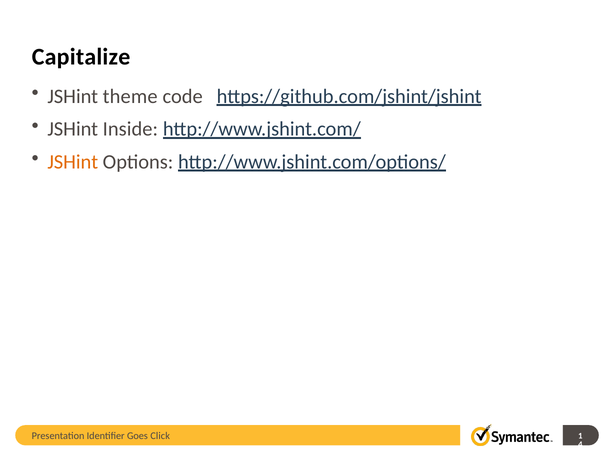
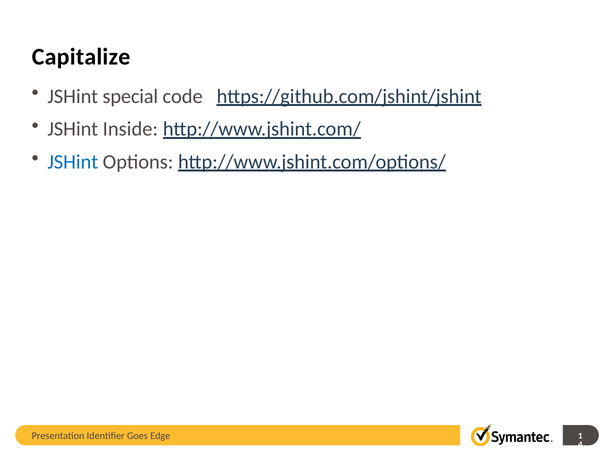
theme: theme -> special
JSHint at (73, 162) colour: orange -> blue
Click: Click -> Edge
